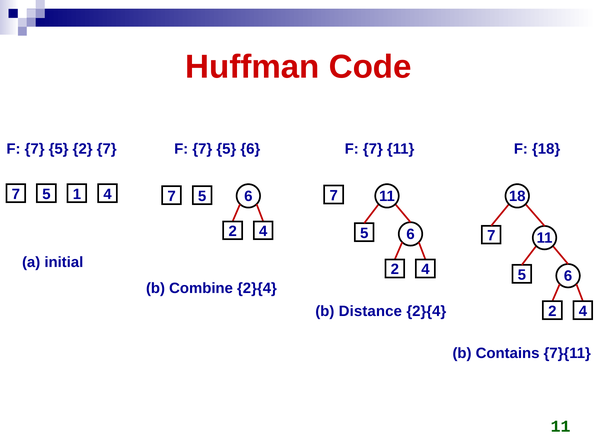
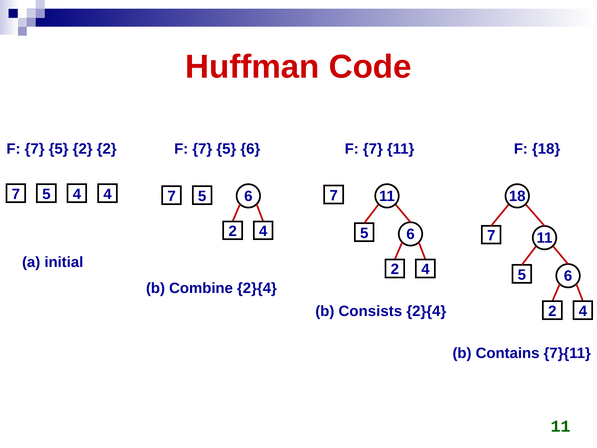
2 7: 7 -> 2
5 1: 1 -> 4
Distance: Distance -> Consists
